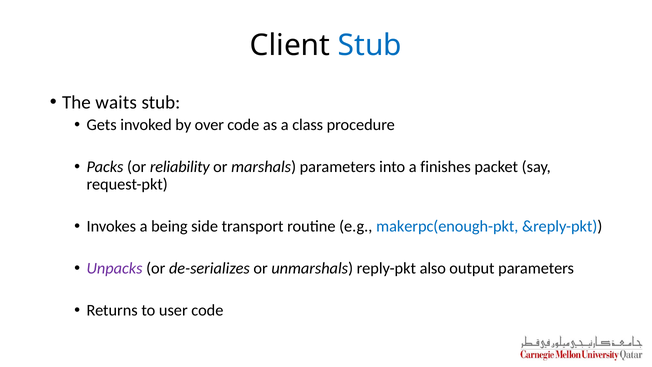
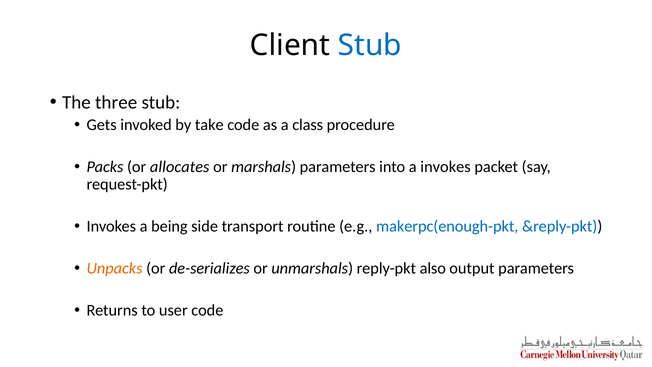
waits: waits -> three
over: over -> take
reliability: reliability -> allocates
a finishes: finishes -> invokes
Unpacks colour: purple -> orange
